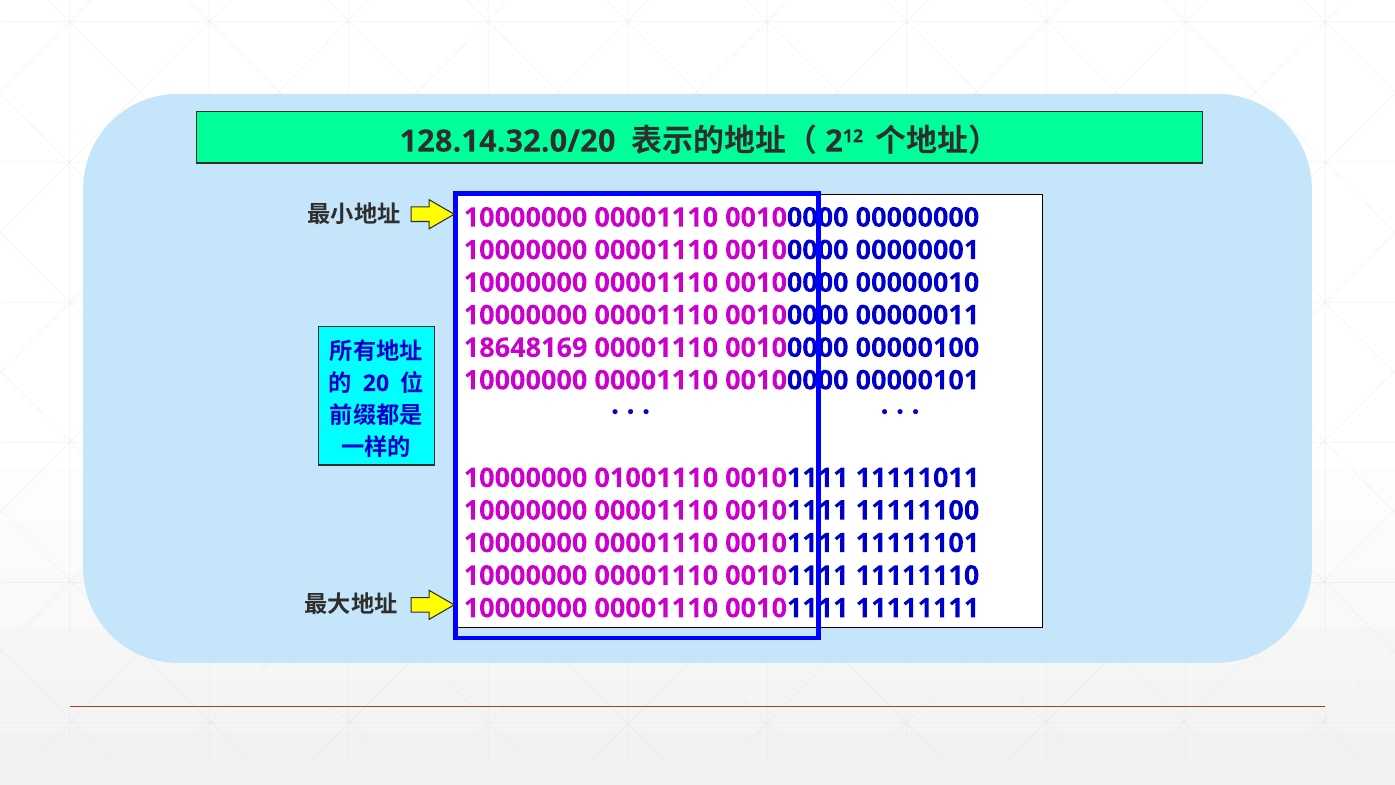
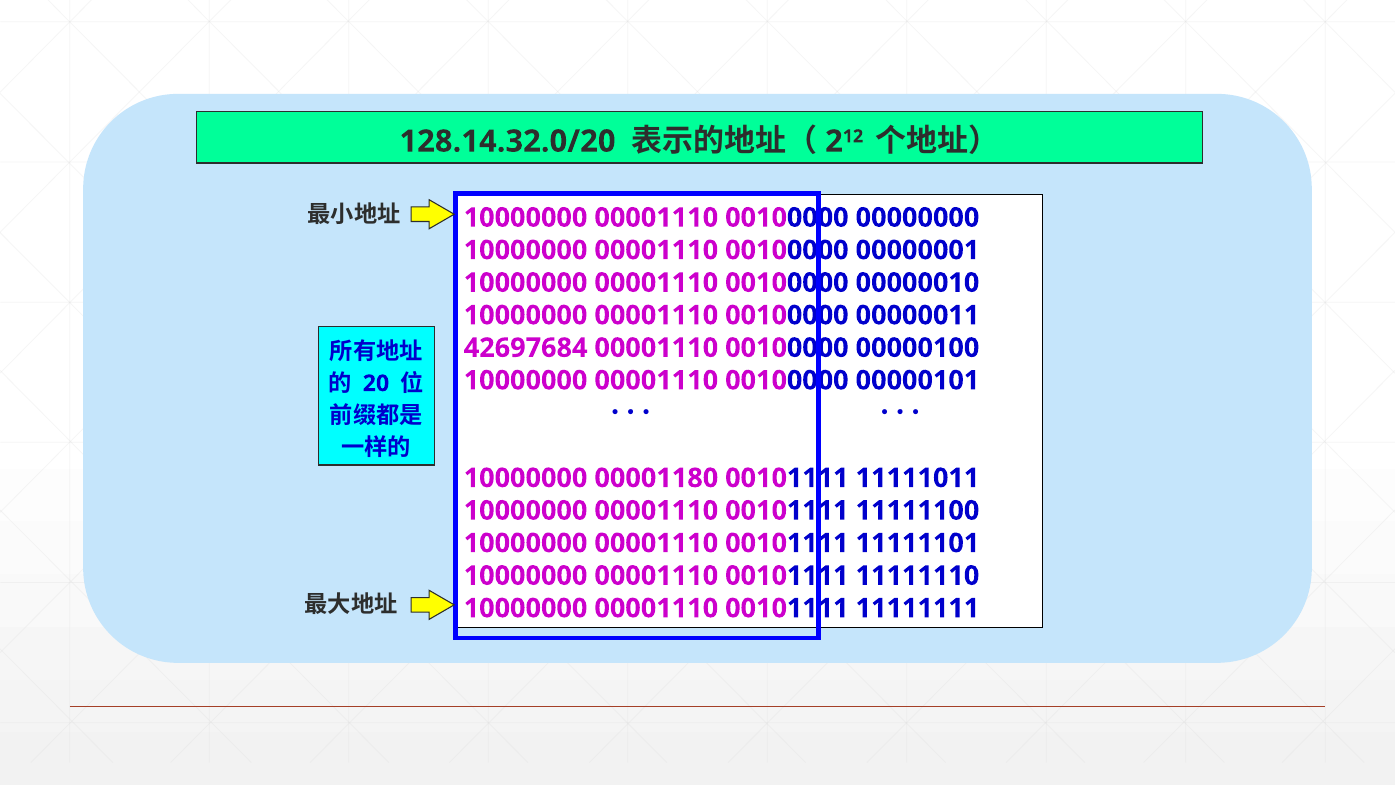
18648169: 18648169 -> 42697684
01001110: 01001110 -> 00001180
